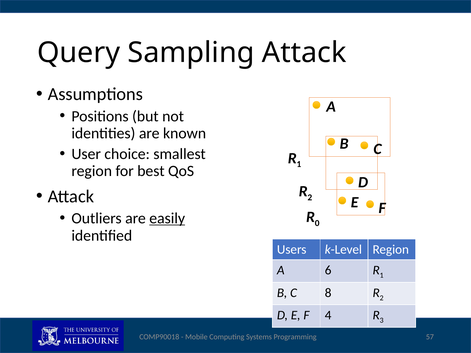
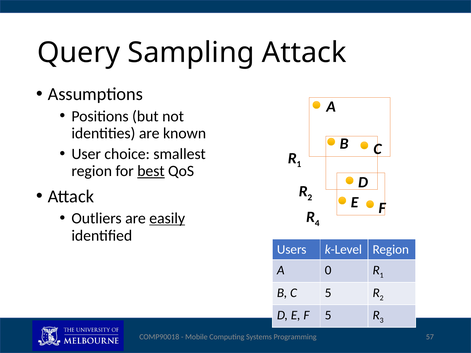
best underline: none -> present
0: 0 -> 4
6: 6 -> 0
C 8: 8 -> 5
F 4: 4 -> 5
